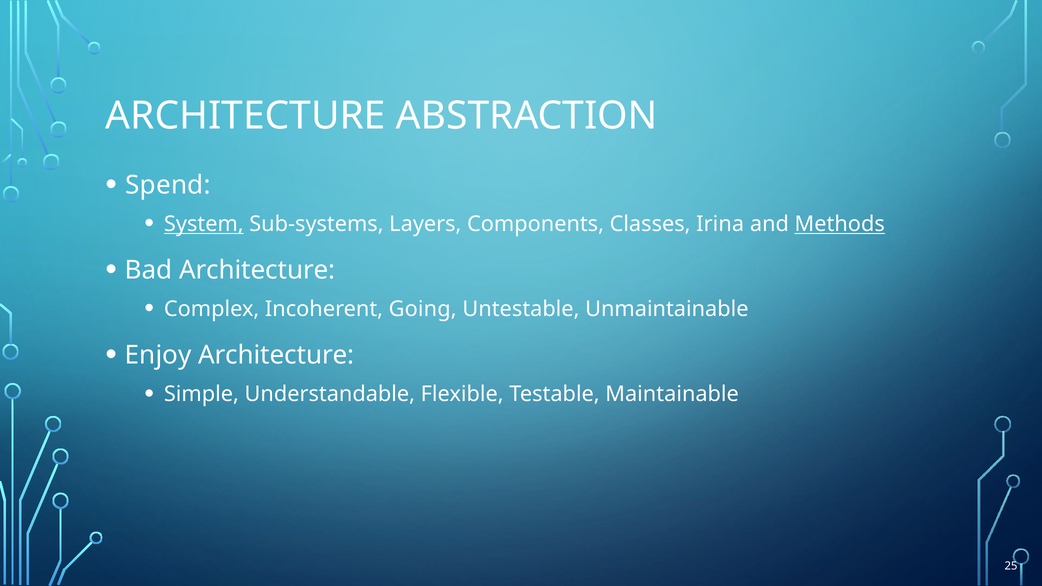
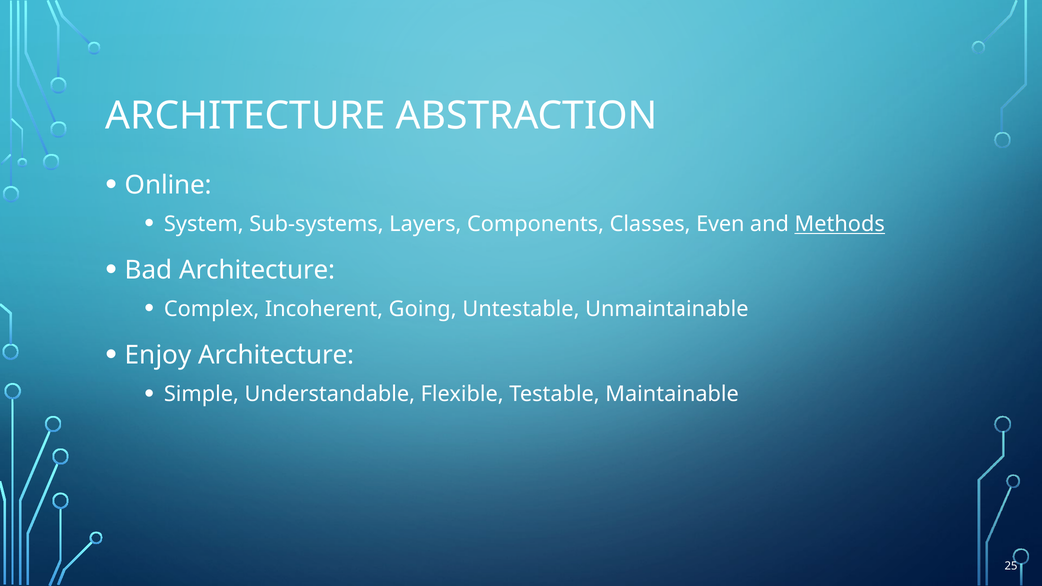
Spend: Spend -> Online
System underline: present -> none
Irina: Irina -> Even
